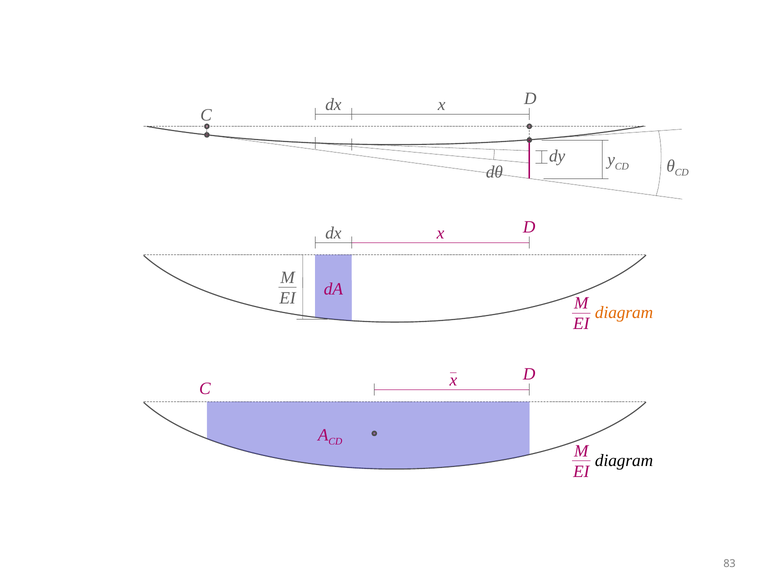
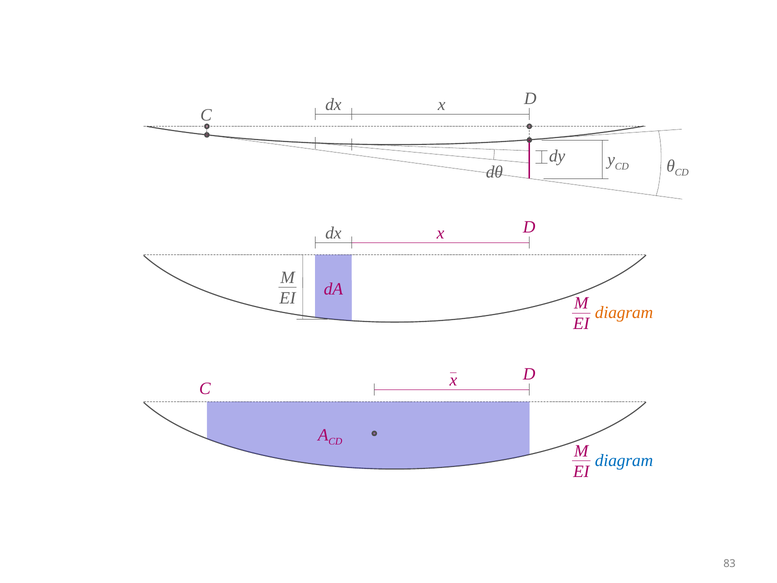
diagram at (624, 460) colour: black -> blue
